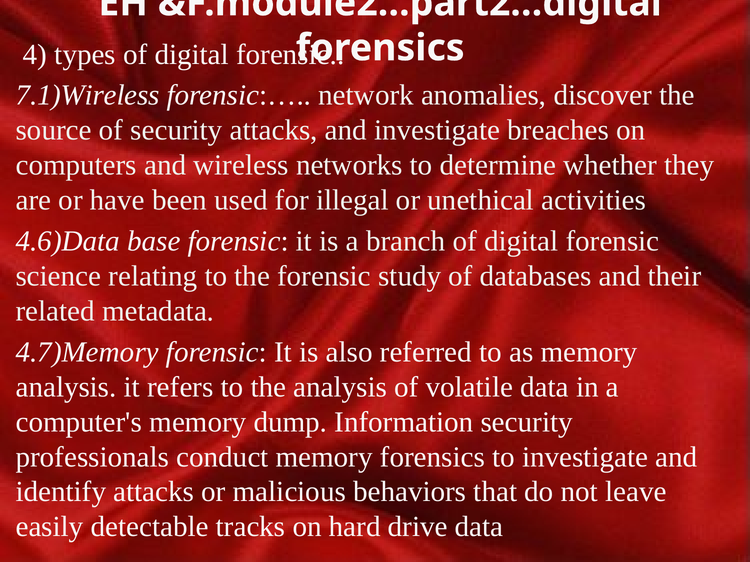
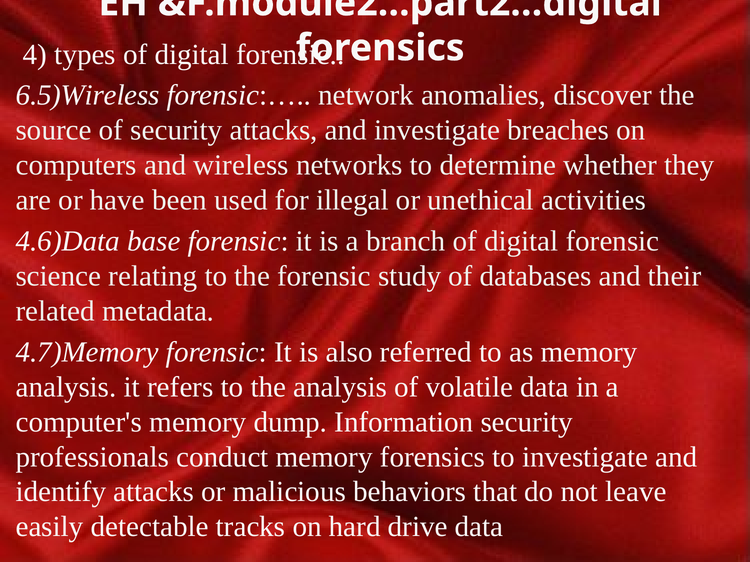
7.1)Wireless: 7.1)Wireless -> 6.5)Wireless
